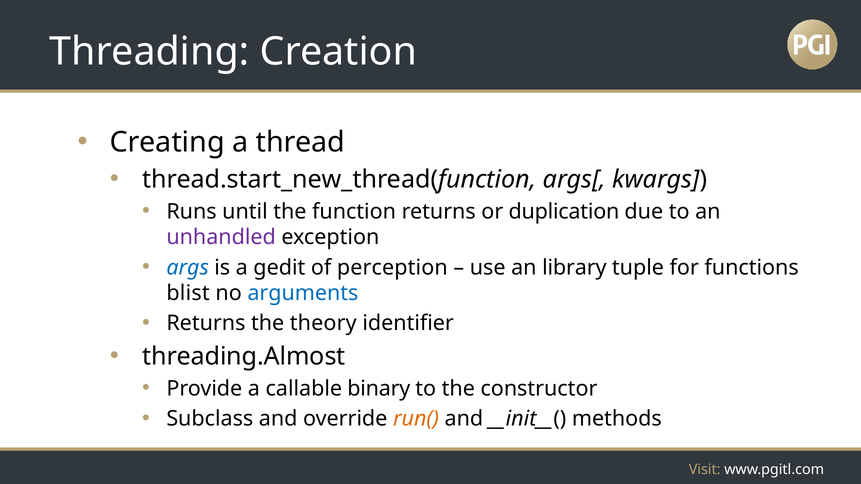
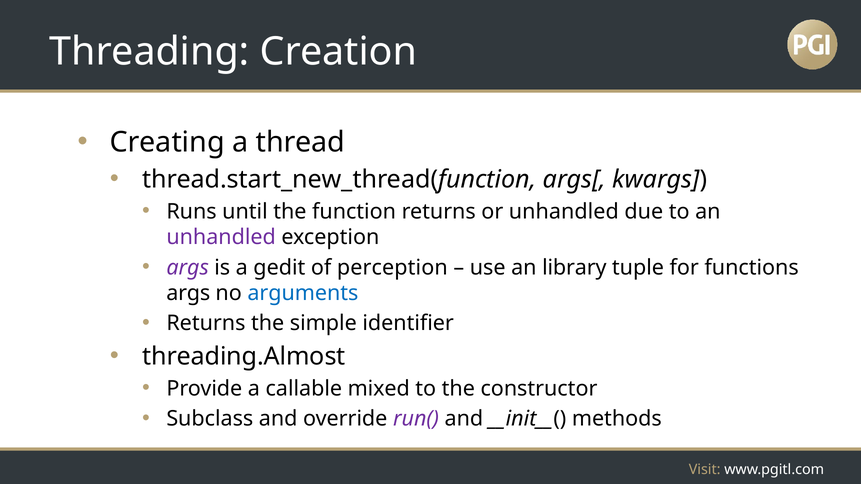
or duplication: duplication -> unhandled
args at (188, 268) colour: blue -> purple
blist at (188, 293): blist -> args
theory: theory -> simple
binary: binary -> mixed
run( colour: orange -> purple
